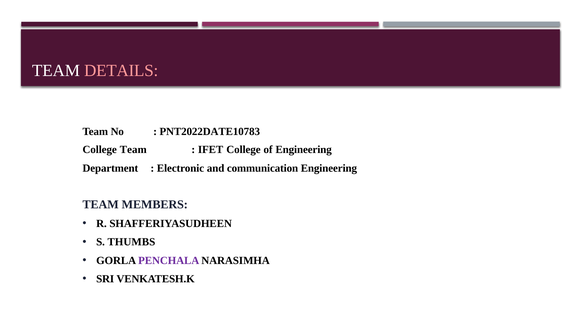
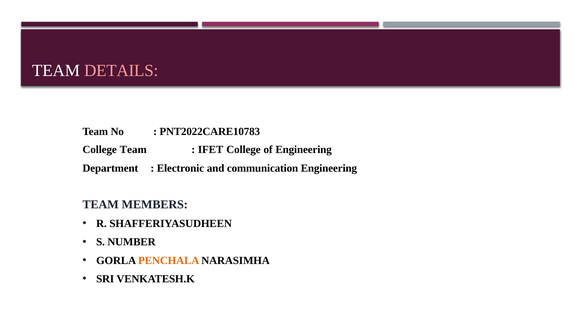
PNT2022DATE10783: PNT2022DATE10783 -> PNT2022CARE10783
THUMBS: THUMBS -> NUMBER
PENCHALA colour: purple -> orange
